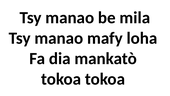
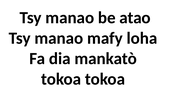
mila: mila -> atao
